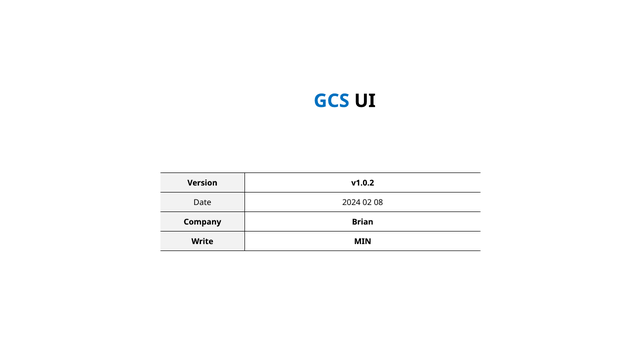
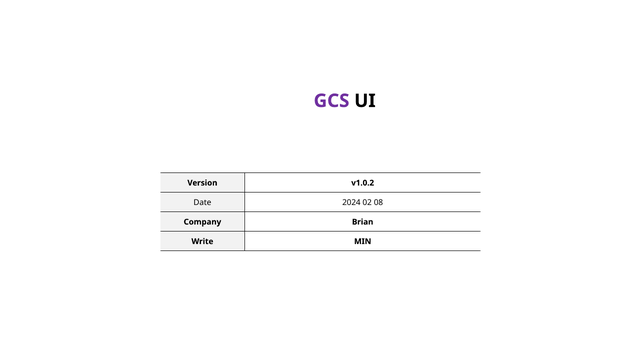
GCS colour: blue -> purple
